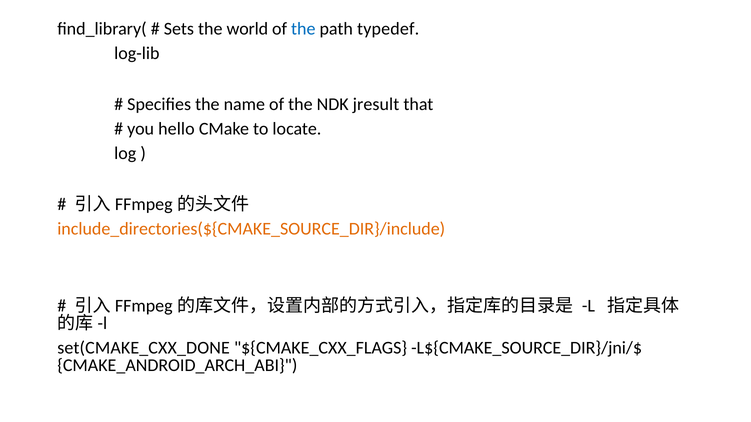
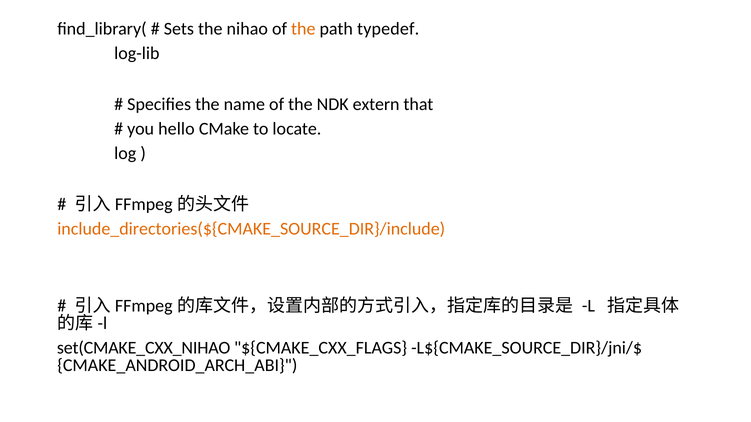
world: world -> nihao
the at (303, 29) colour: blue -> orange
jresult: jresult -> extern
set(CMAKE_CXX_DONE: set(CMAKE_CXX_DONE -> set(CMAKE_CXX_NIHAO
